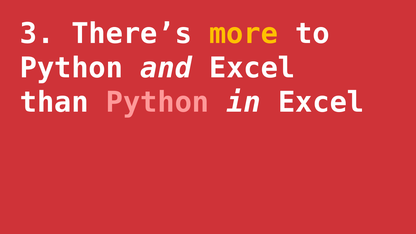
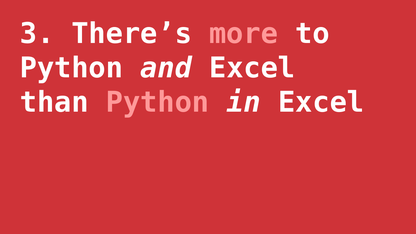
more colour: yellow -> pink
